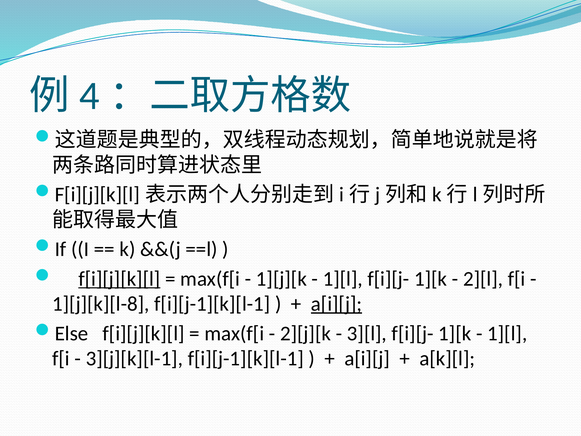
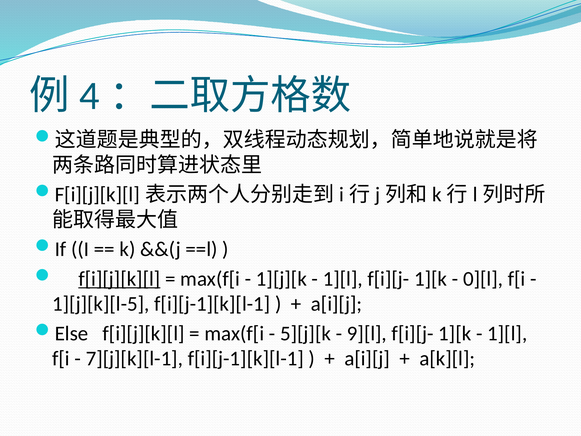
2][l: 2][l -> 0][l
1][j][k][l-8: 1][j][k][l-8 -> 1][j][k][l-5
a[i][j at (336, 304) underline: present -> none
2][j][k: 2][j][k -> 5][j][k
3][l: 3][l -> 9][l
3][j][k][l-1: 3][j][k][l-1 -> 7][j][k][l-1
